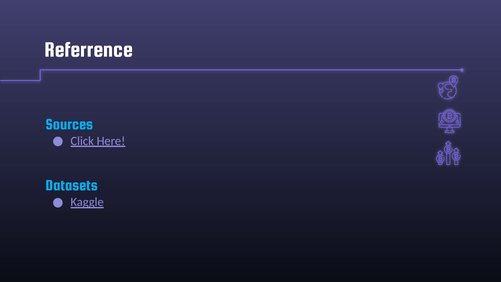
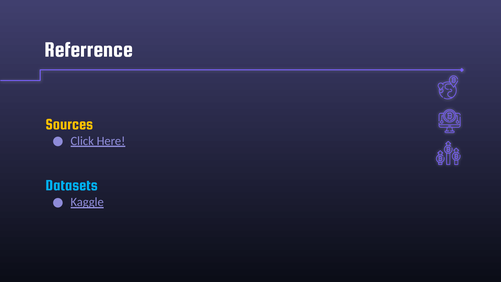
Sources colour: light blue -> yellow
